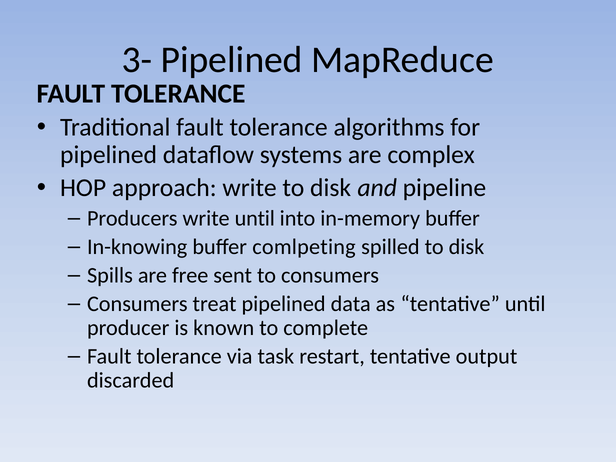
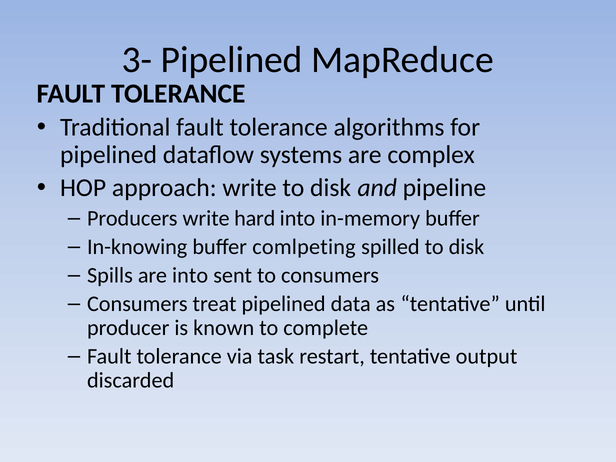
write until: until -> hard
are free: free -> into
